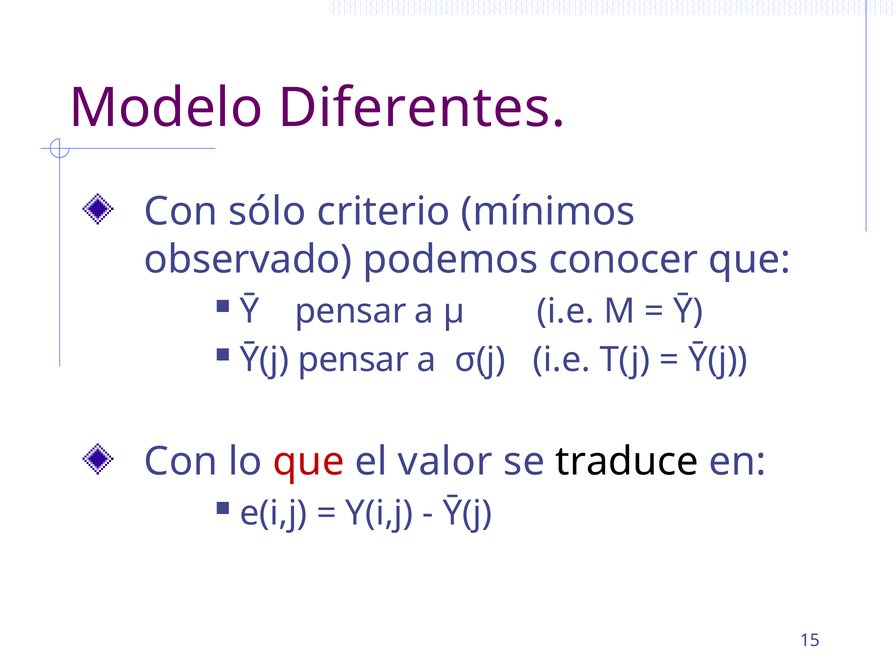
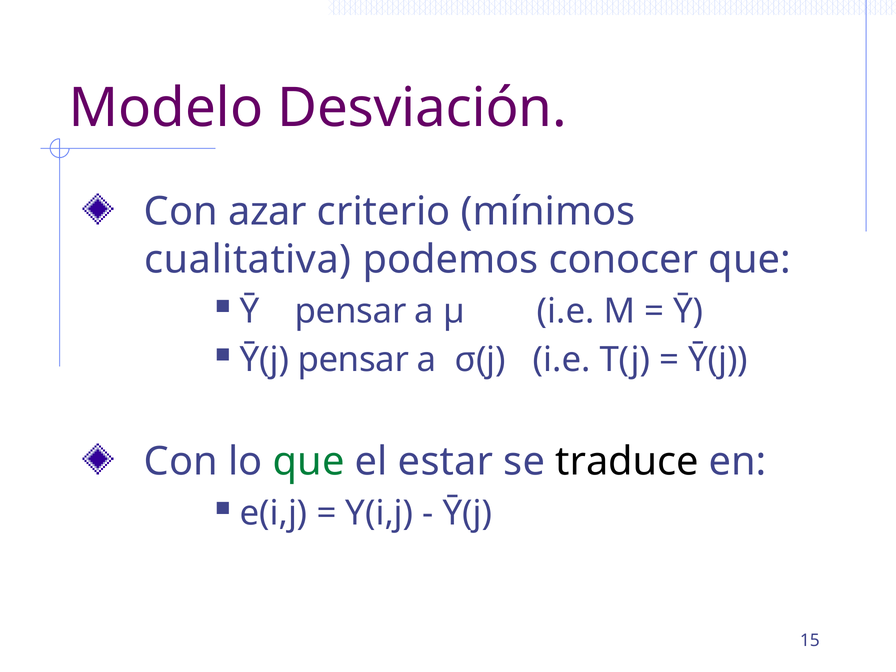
Diferentes: Diferentes -> Desviación
sólo: sólo -> azar
observado: observado -> cualitativa
que at (309, 462) colour: red -> green
valor: valor -> estar
